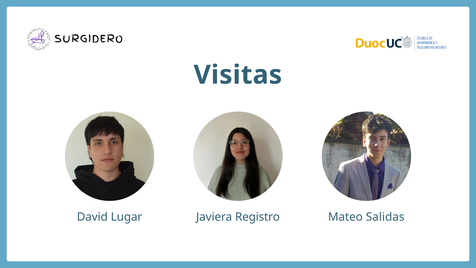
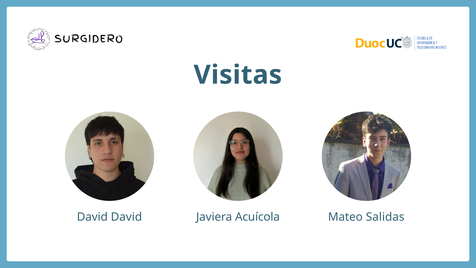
David Lugar: Lugar -> David
Registro: Registro -> Acuícola
